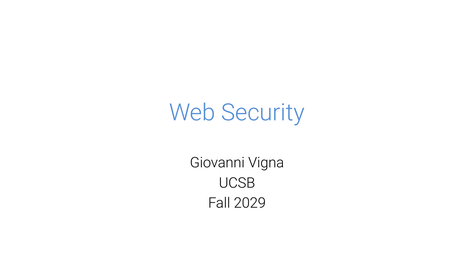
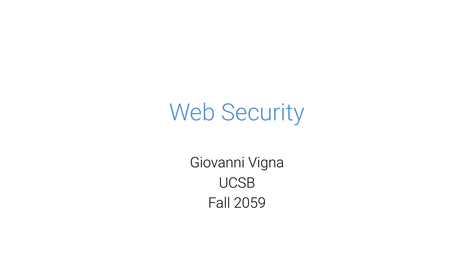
2029: 2029 -> 2059
